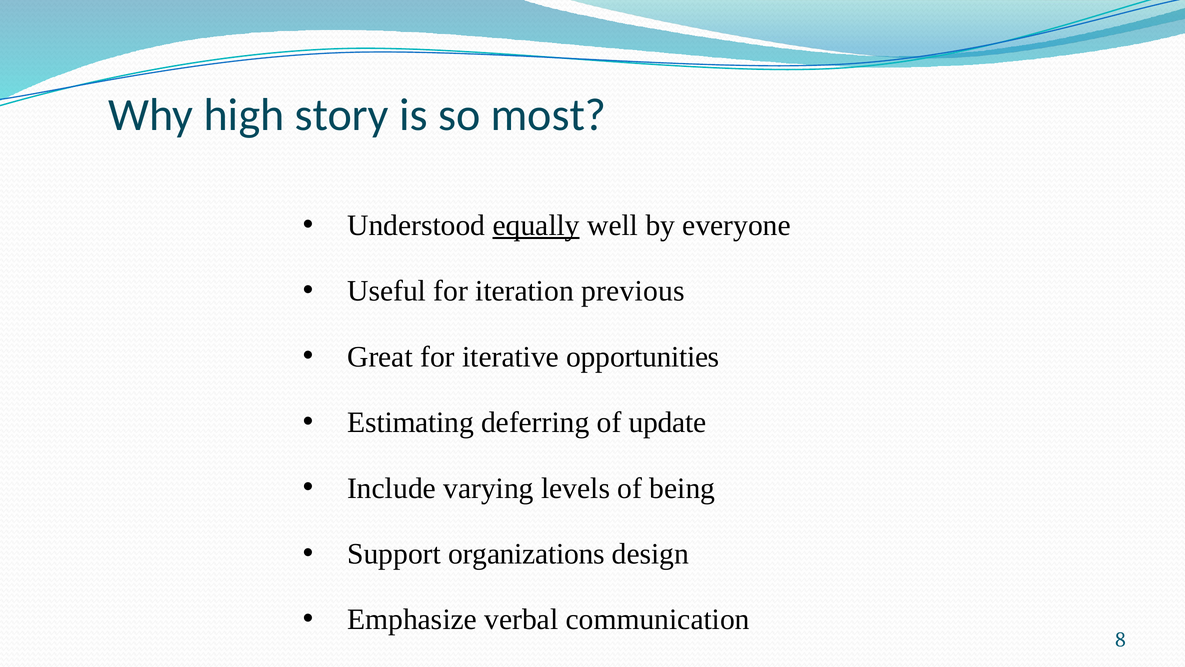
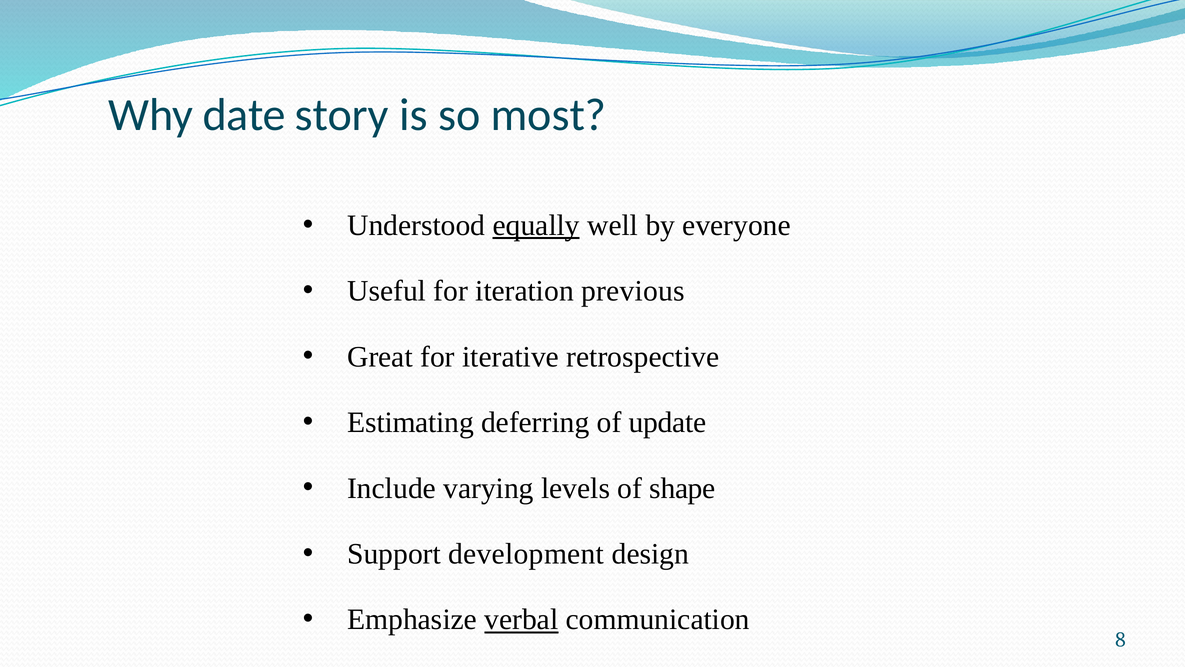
high: high -> date
opportunities: opportunities -> retrospective
being: being -> shape
organizations: organizations -> development
verbal underline: none -> present
